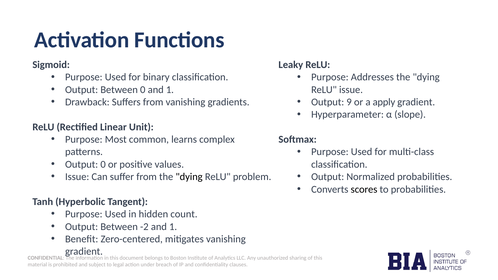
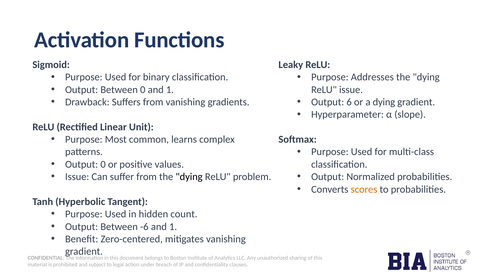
9: 9 -> 6
a apply: apply -> dying
scores colour: black -> orange
-2: -2 -> -6
